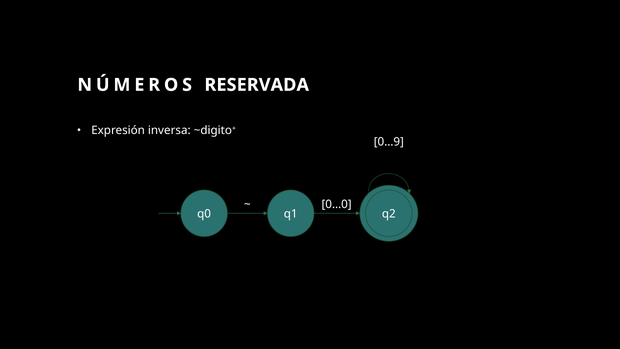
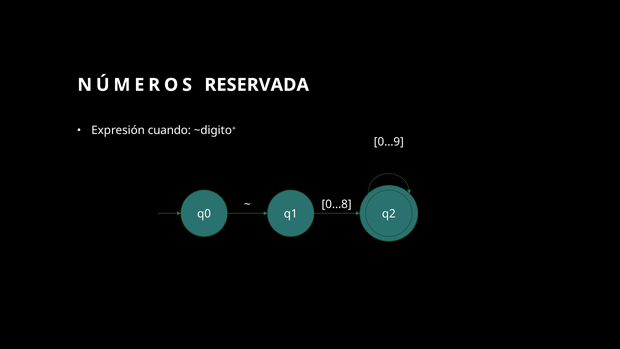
inversa: inversa -> cuando
0…0: 0…0 -> 0…8
